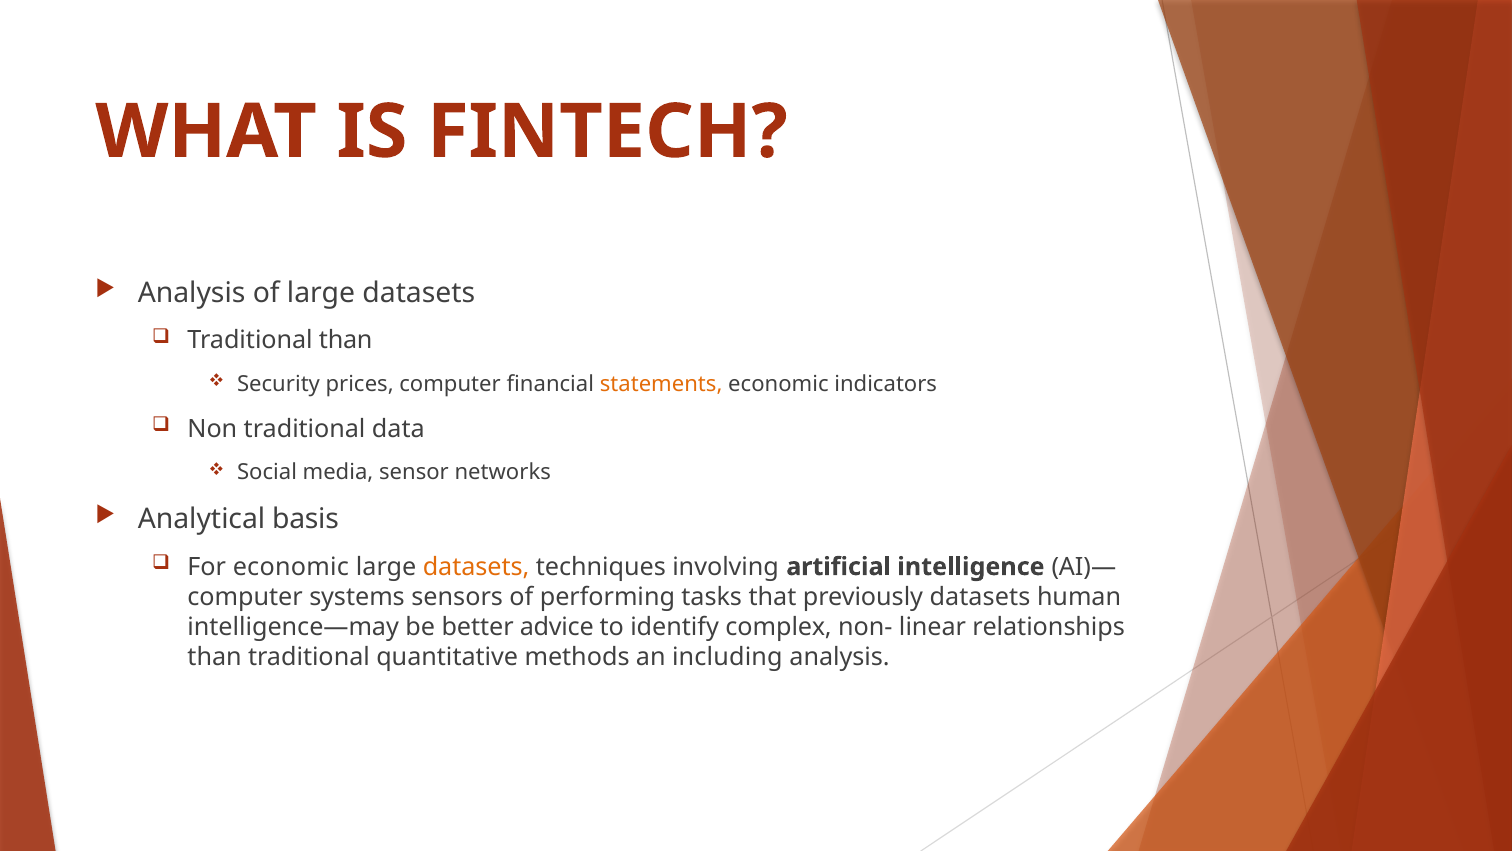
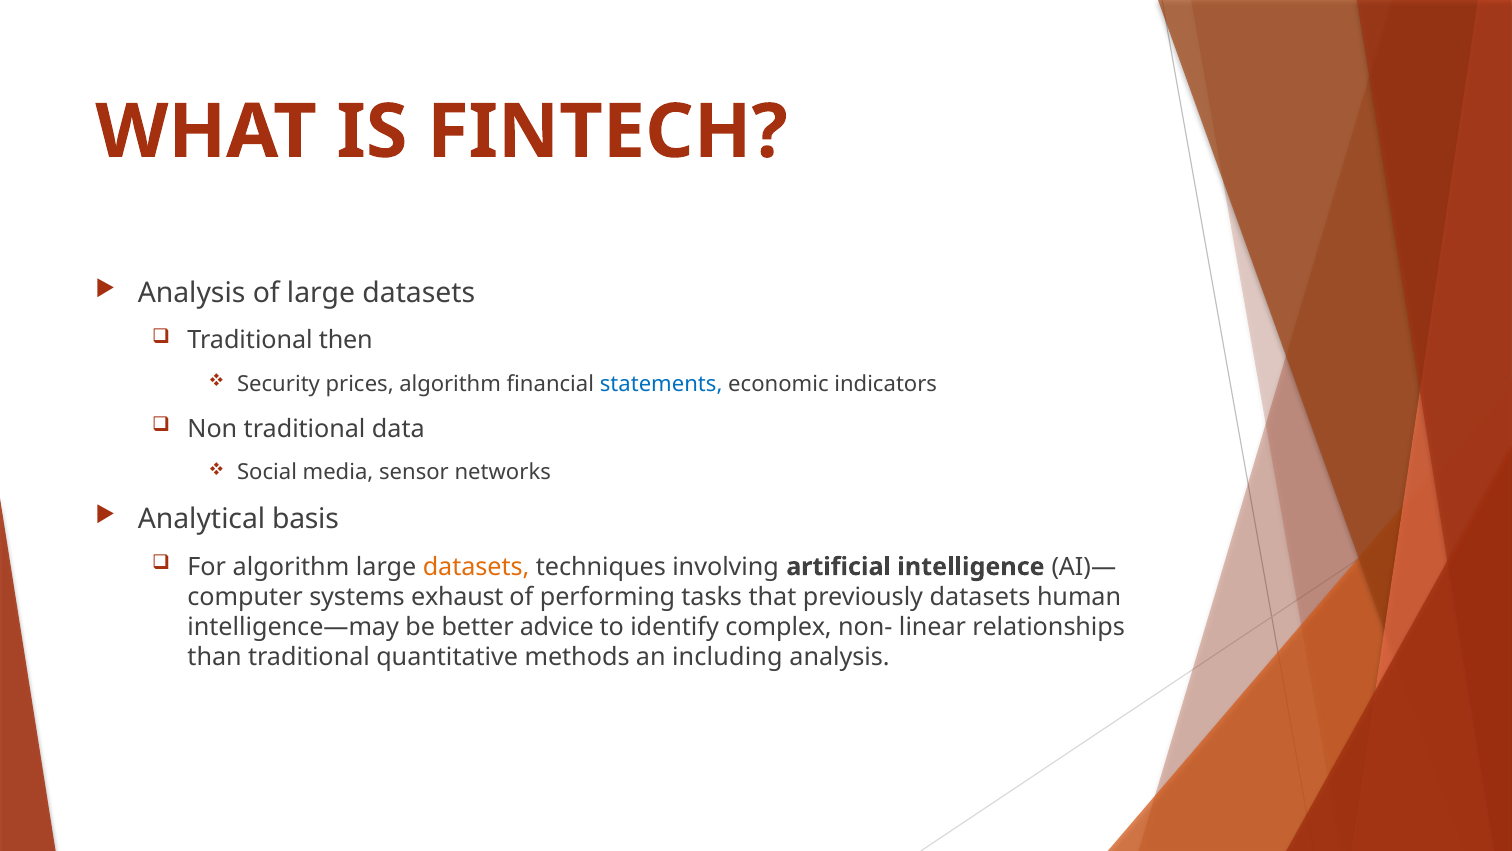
Traditional than: than -> then
prices computer: computer -> algorithm
statements colour: orange -> blue
For economic: economic -> algorithm
sensors: sensors -> exhaust
